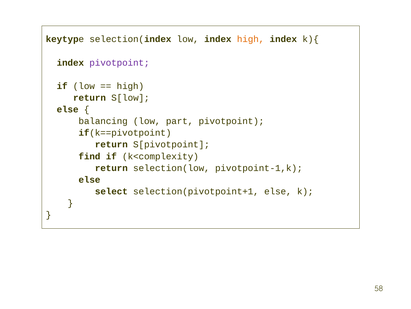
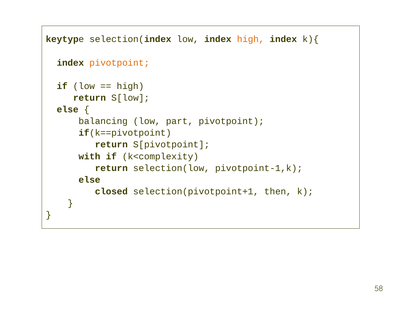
pivotpoint at (119, 63) colour: purple -> orange
find: find -> with
select: select -> closed
selection(pivotpoint+1 else: else -> then
